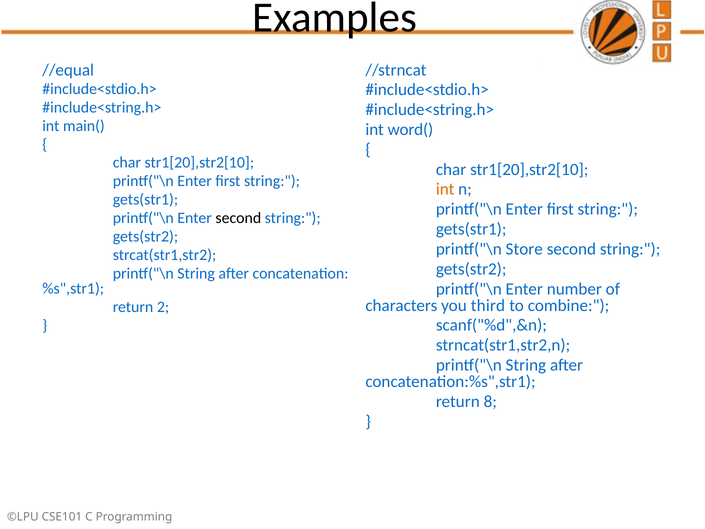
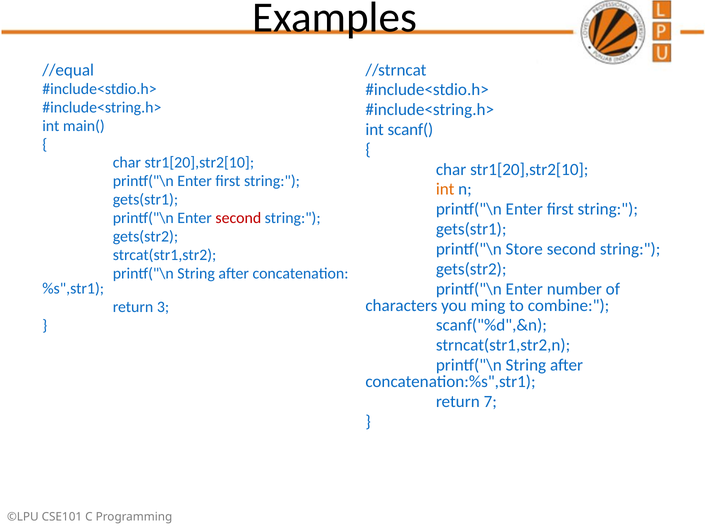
word(: word( -> scanf(
second at (238, 218) colour: black -> red
third: third -> ming
2: 2 -> 3
8: 8 -> 7
